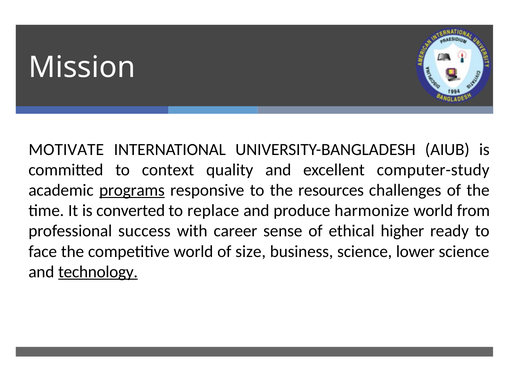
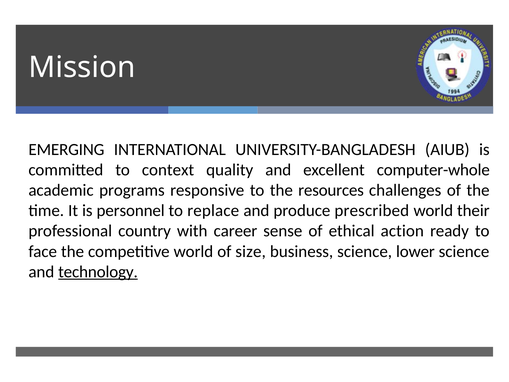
MOTIVATE: MOTIVATE -> EMERGING
computer-study: computer-study -> computer-whole
programs underline: present -> none
converted: converted -> personnel
harmonize: harmonize -> prescribed
from: from -> their
success: success -> country
higher: higher -> action
